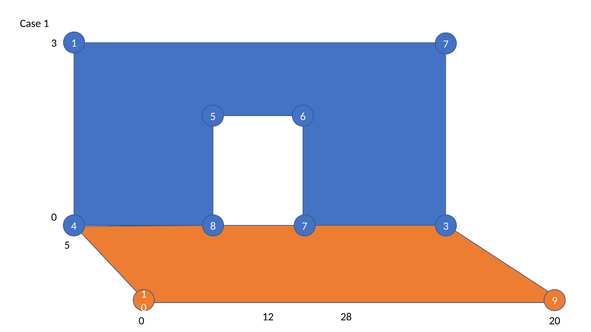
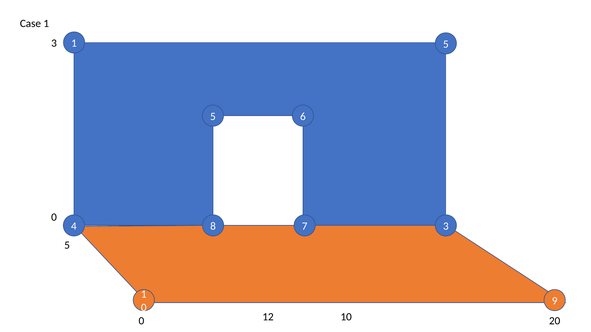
1 7: 7 -> 5
28: 28 -> 10
